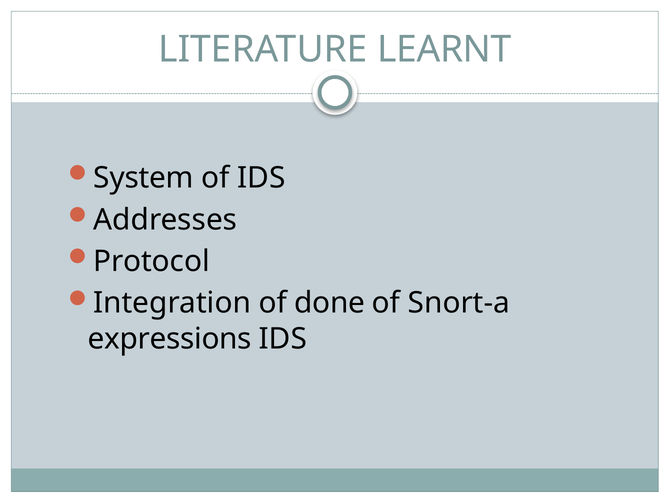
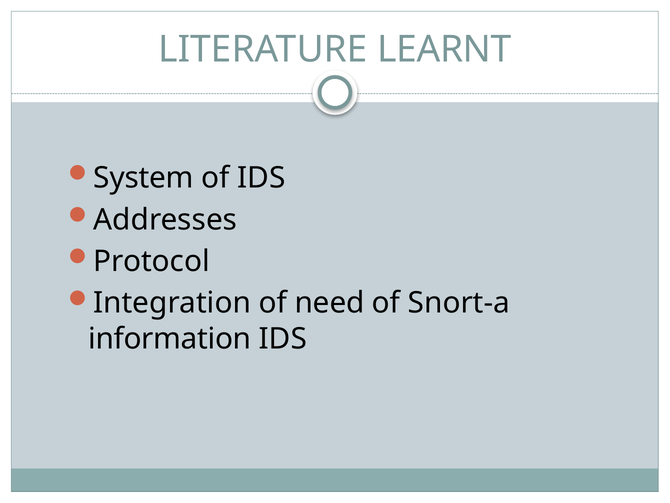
done: done -> need
expressions: expressions -> information
